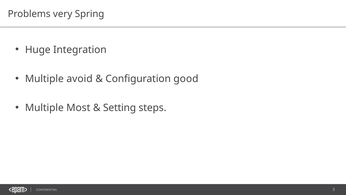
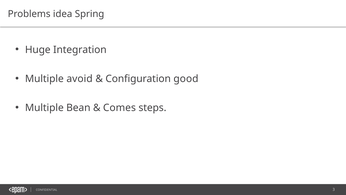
very: very -> idea
Most: Most -> Bean
Setting: Setting -> Comes
